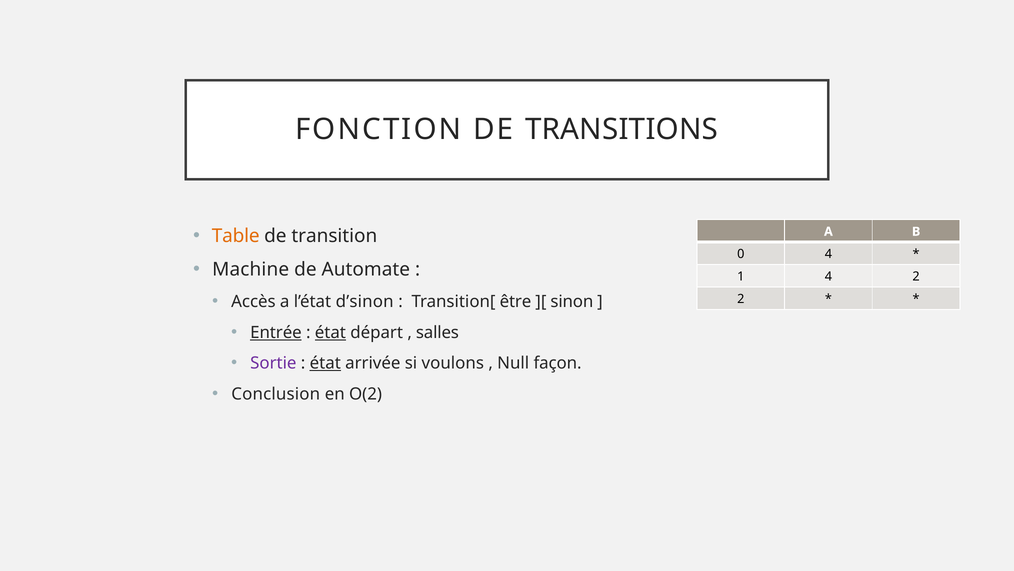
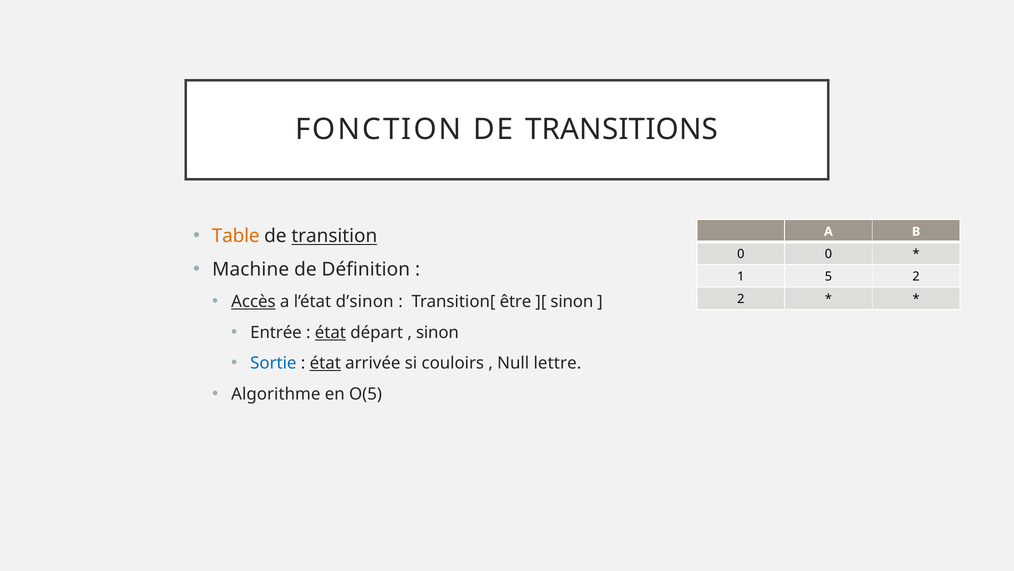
transition underline: none -> present
0 4: 4 -> 0
Automate: Automate -> Définition
1 4: 4 -> 5
Accès underline: none -> present
Entrée underline: present -> none
salles at (437, 332): salles -> sinon
Sortie colour: purple -> blue
voulons: voulons -> couloirs
façon: façon -> lettre
Conclusion: Conclusion -> Algorithme
O(2: O(2 -> O(5
